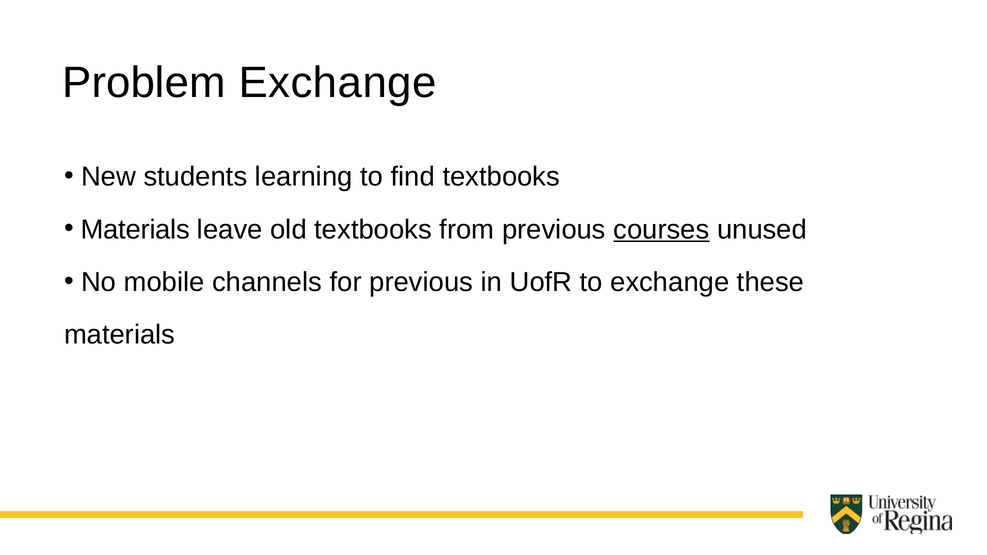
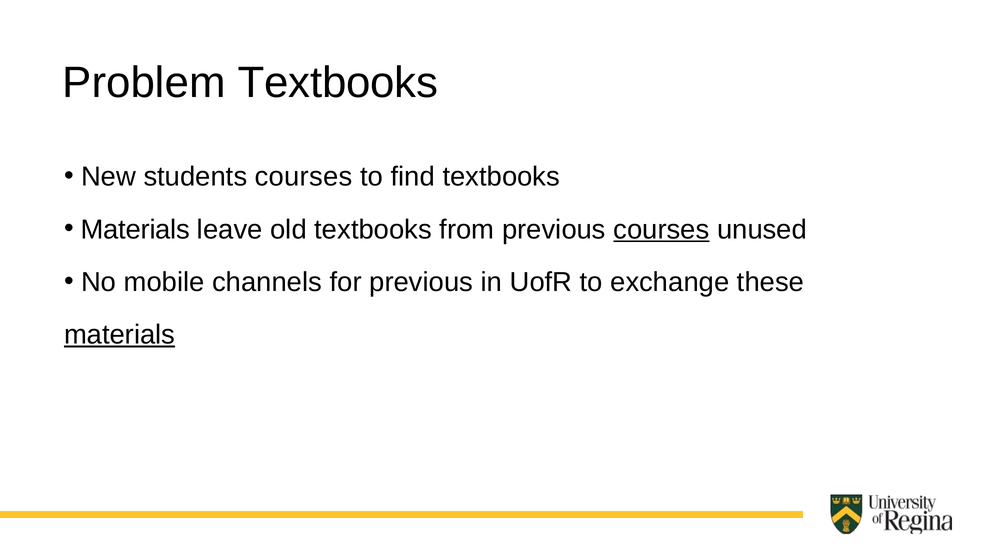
Problem Exchange: Exchange -> Textbooks
students learning: learning -> courses
materials at (120, 335) underline: none -> present
